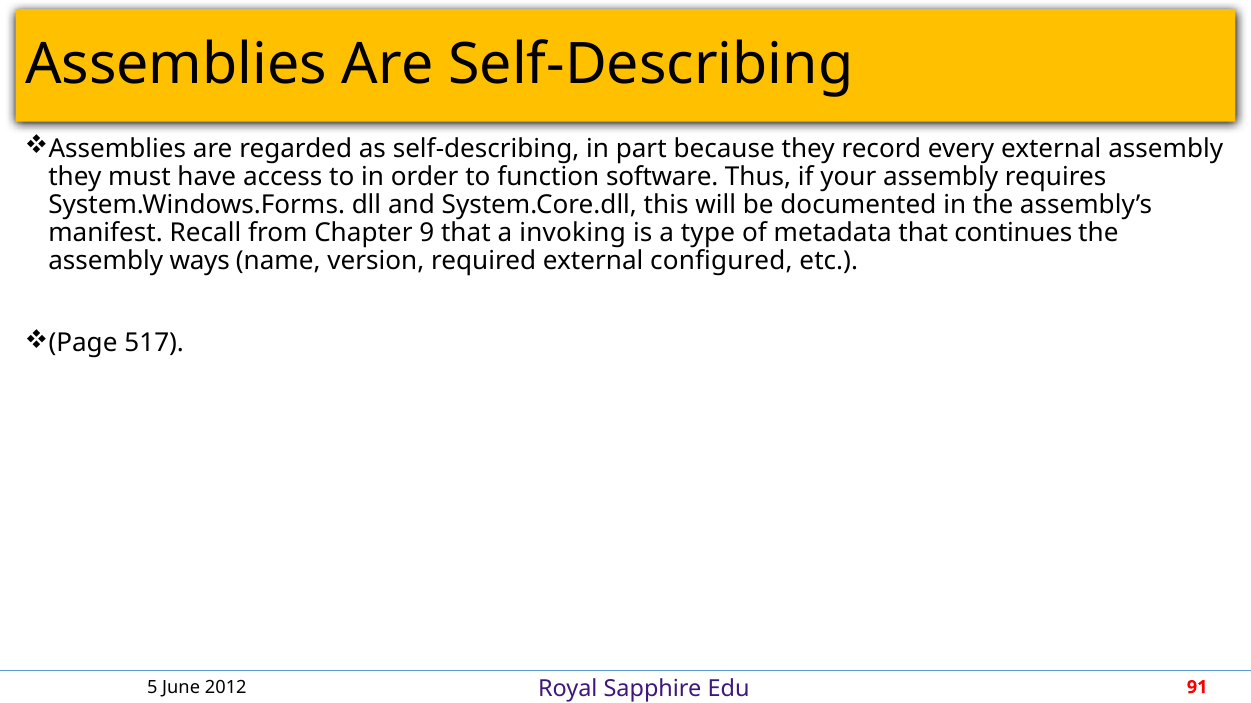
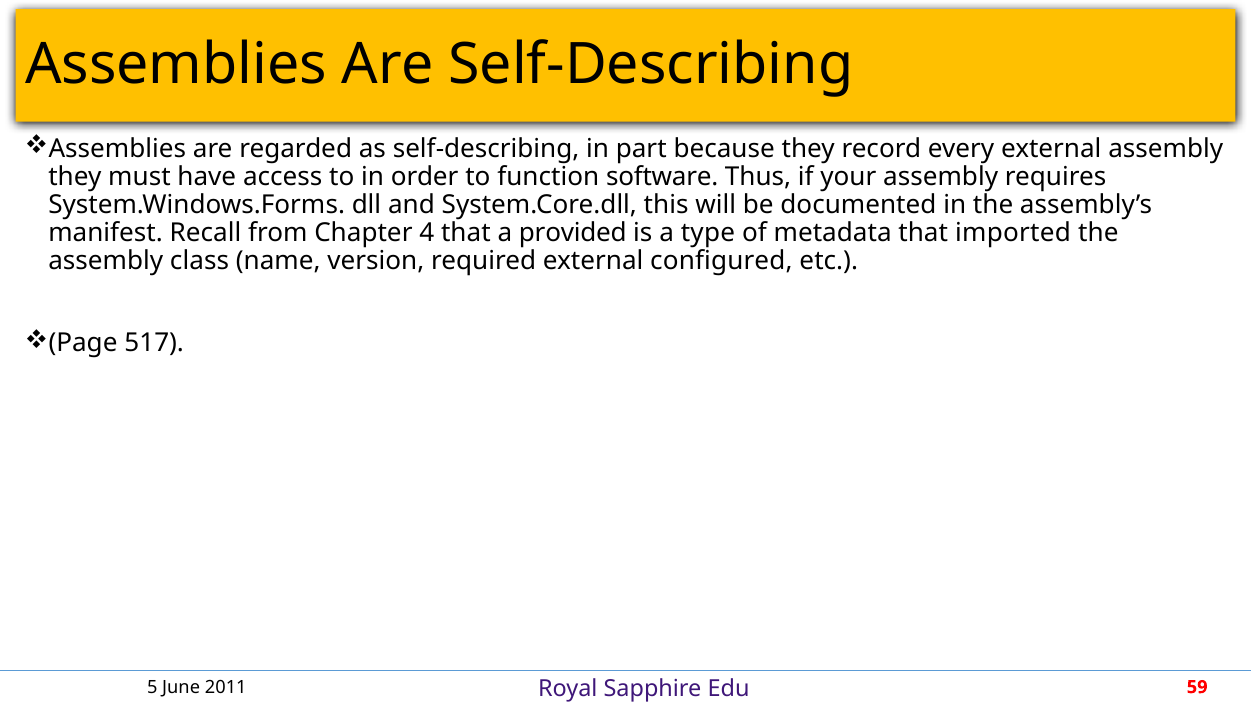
9: 9 -> 4
invoking: invoking -> provided
continues: continues -> imported
ways: ways -> class
2012: 2012 -> 2011
91: 91 -> 59
